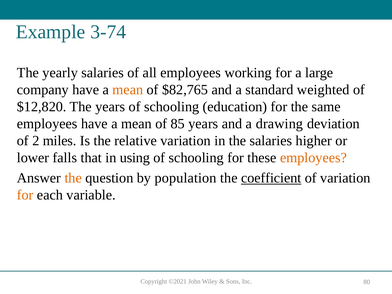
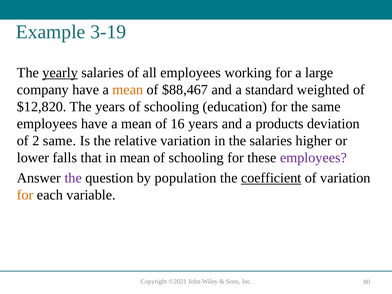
3-74: 3-74 -> 3-19
yearly underline: none -> present
$82,765: $82,765 -> $88,467
85: 85 -> 16
drawing: drawing -> products
2 miles: miles -> same
in using: using -> mean
employees at (313, 158) colour: orange -> purple
the at (73, 178) colour: orange -> purple
